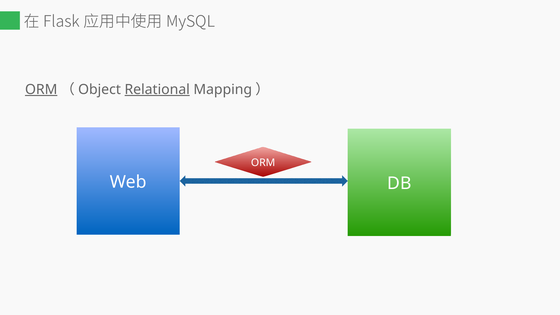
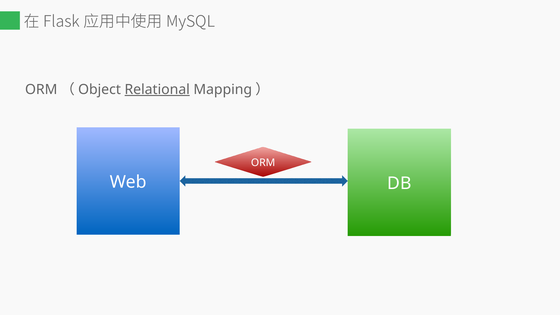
ORM at (41, 89) underline: present -> none
